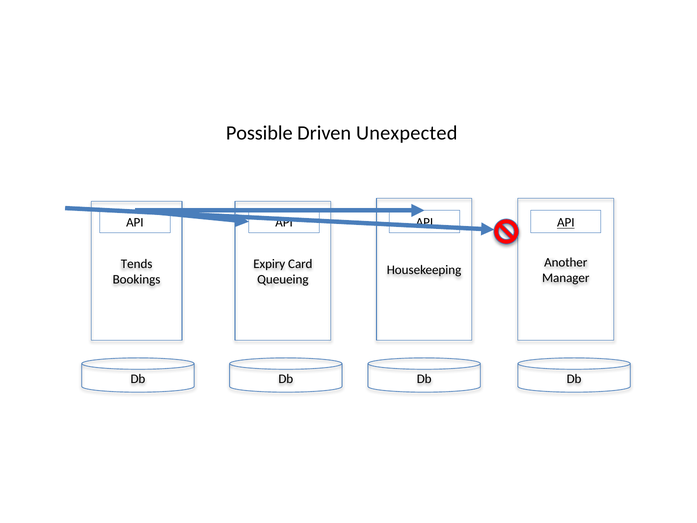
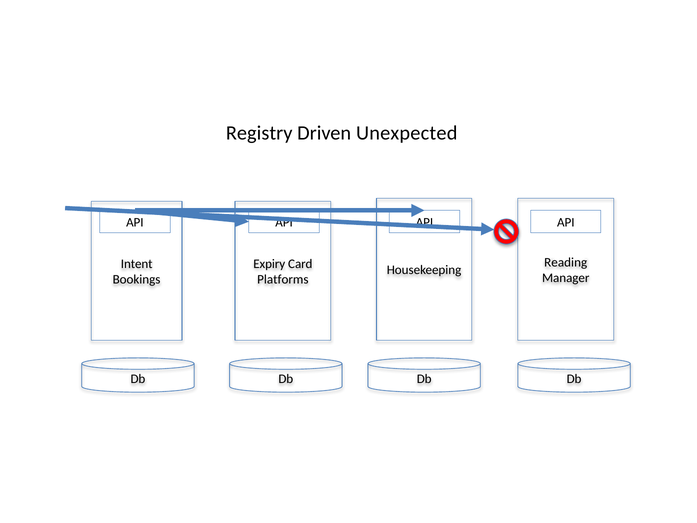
Possible: Possible -> Registry
API at (566, 222) underline: present -> none
Another: Another -> Reading
Tends: Tends -> Intent
Queueing: Queueing -> Platforms
